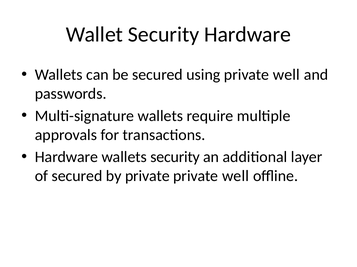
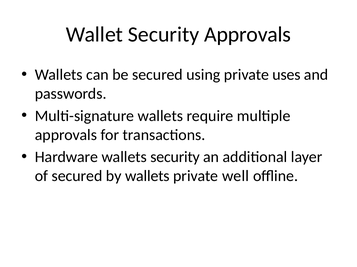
Security Hardware: Hardware -> Approvals
using private well: well -> uses
by private: private -> wallets
